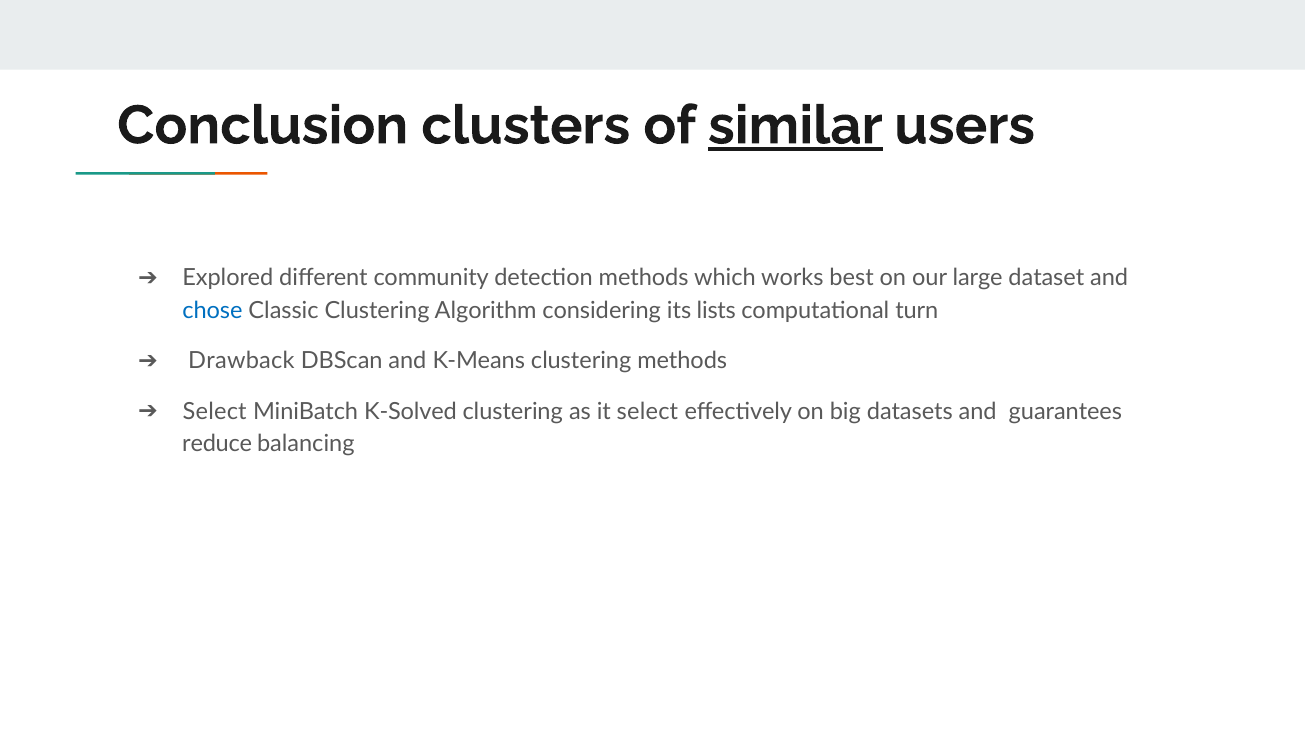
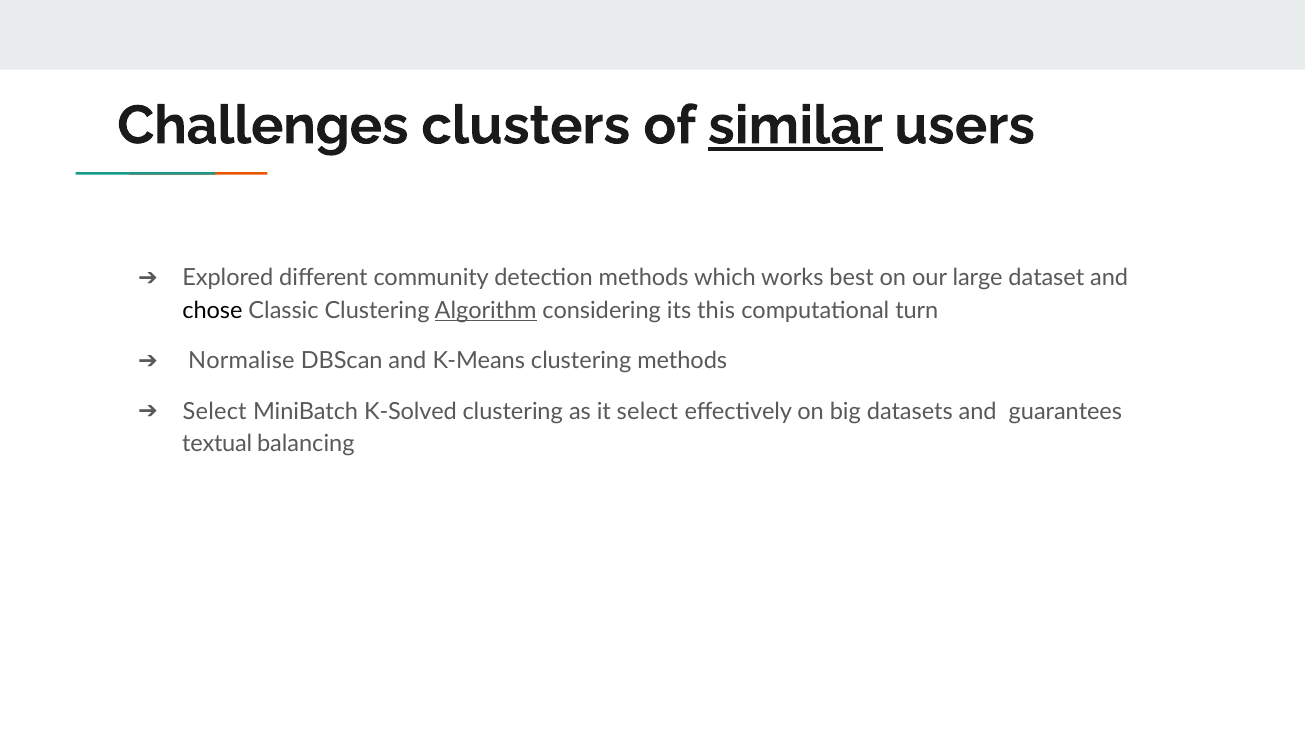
Conclusion: Conclusion -> Challenges
chose colour: blue -> black
Algorithm underline: none -> present
lists: lists -> this
Drawback: Drawback -> Normalise
reduce: reduce -> textual
